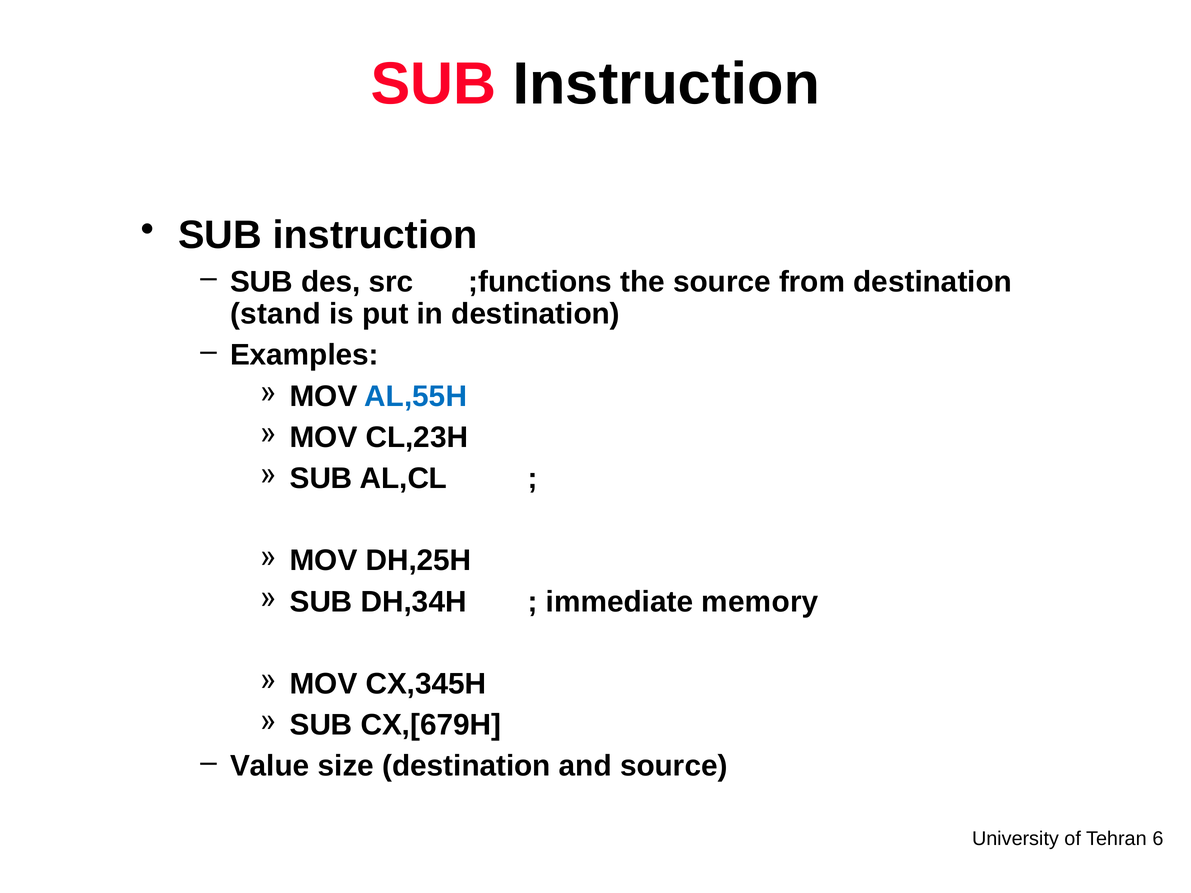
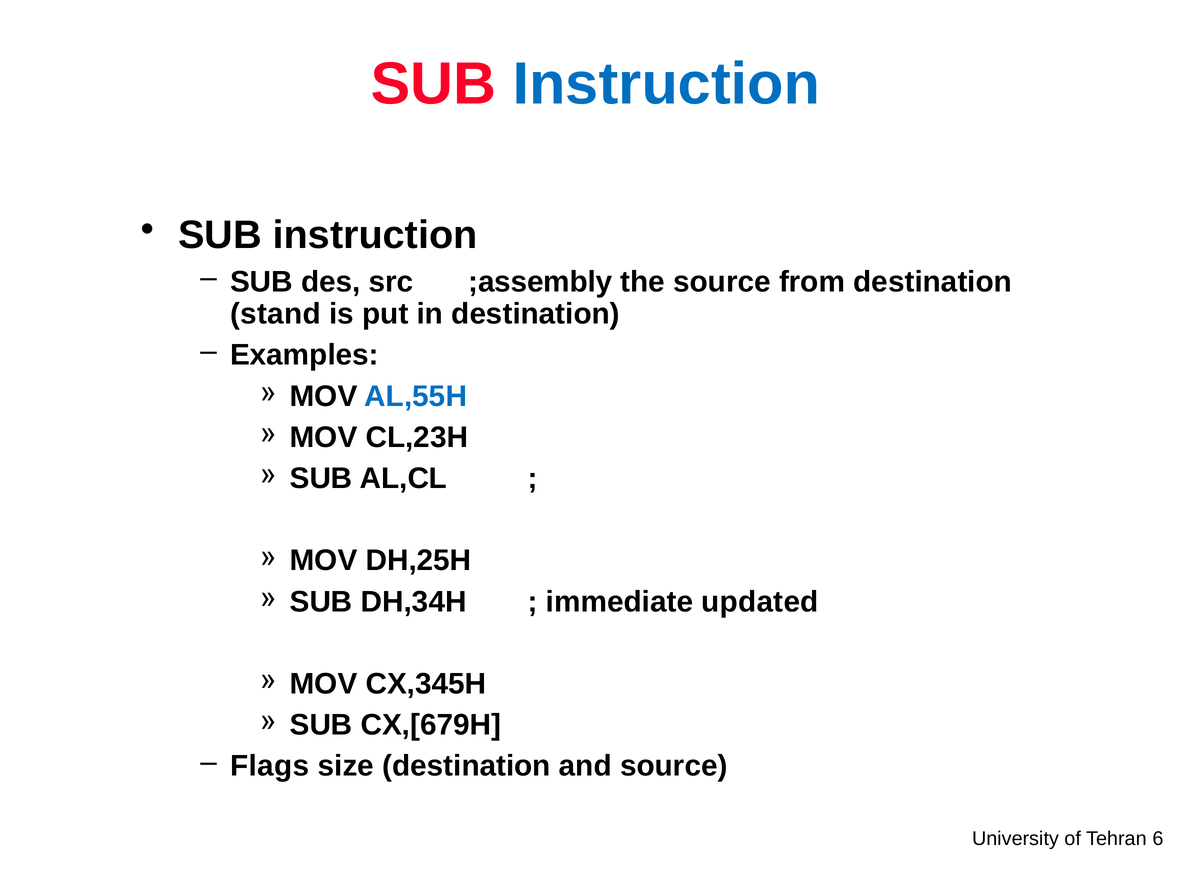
Instruction at (666, 84) colour: black -> blue
;functions: ;functions -> ;assembly
memory: memory -> updated
Value: Value -> Flags
